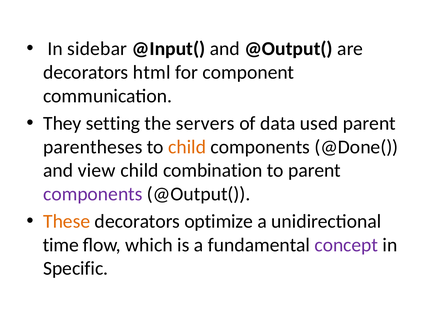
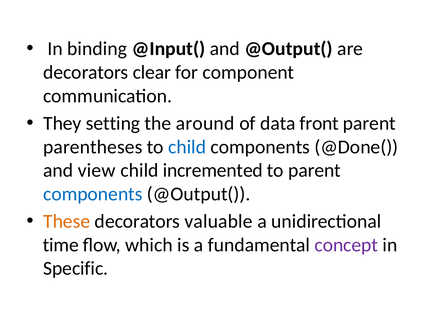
sidebar: sidebar -> binding
html: html -> clear
servers: servers -> around
used: used -> front
child at (187, 147) colour: orange -> blue
combination: combination -> incremented
components at (93, 194) colour: purple -> blue
optimize: optimize -> valuable
